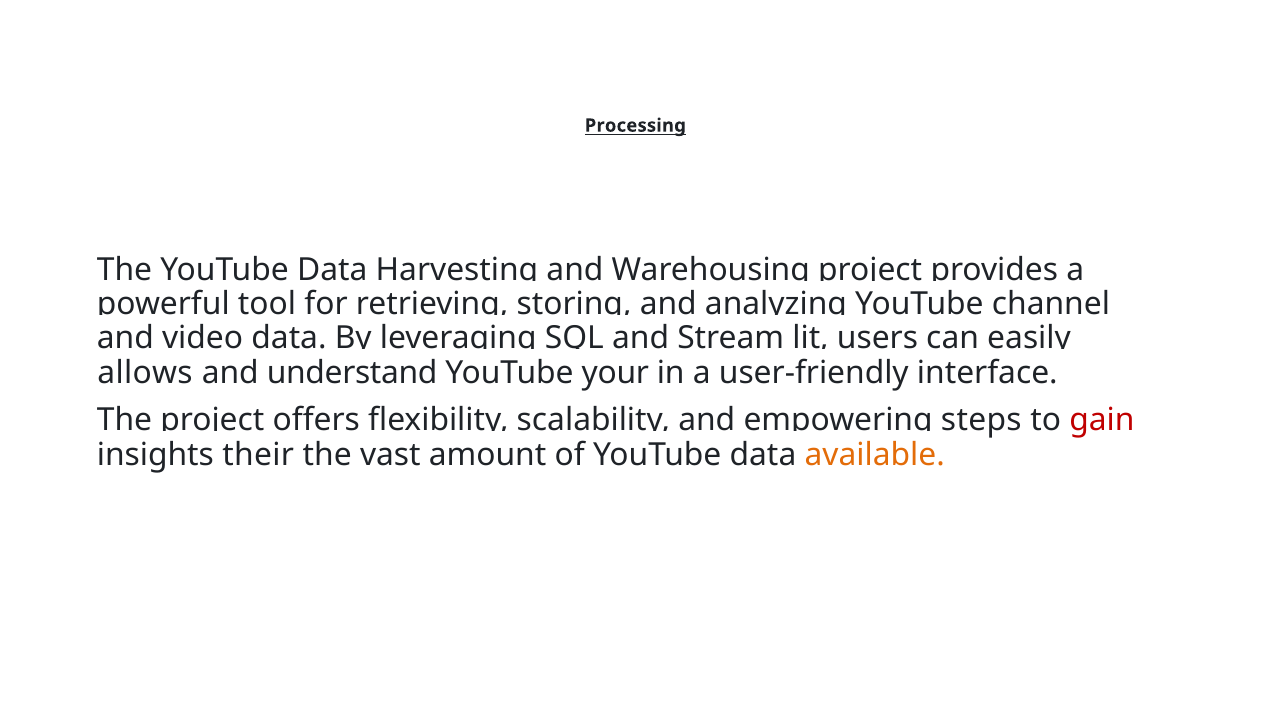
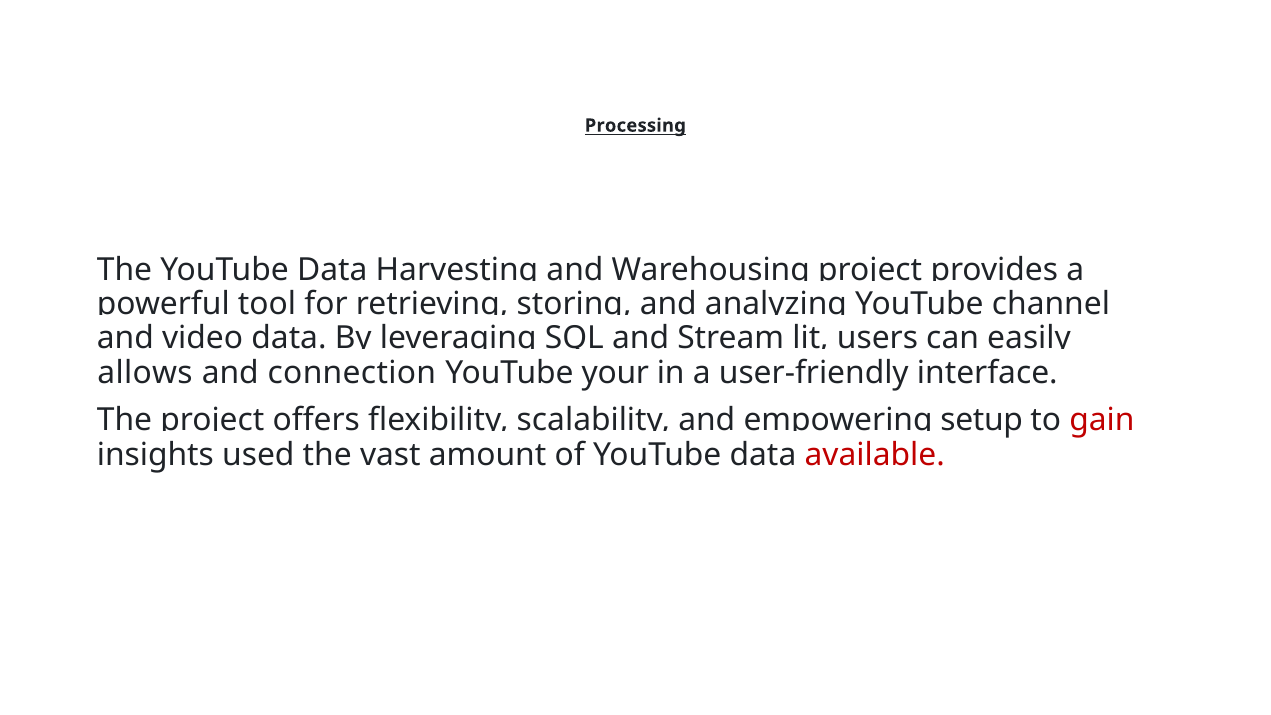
understand: understand -> connection
steps: steps -> setup
their: their -> used
available colour: orange -> red
